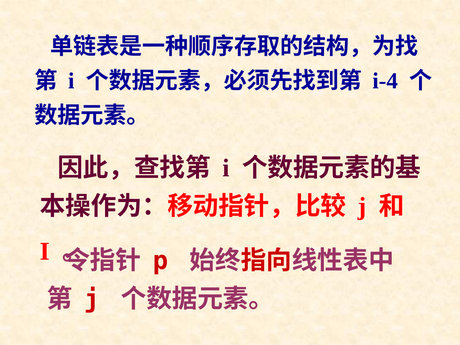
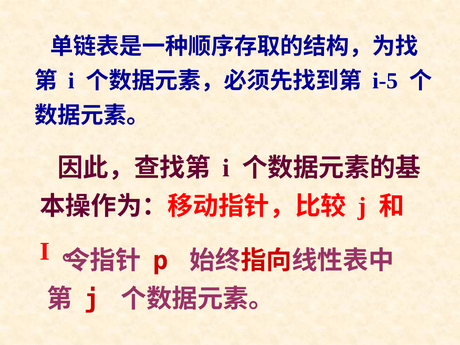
i-4: i-4 -> i-5
